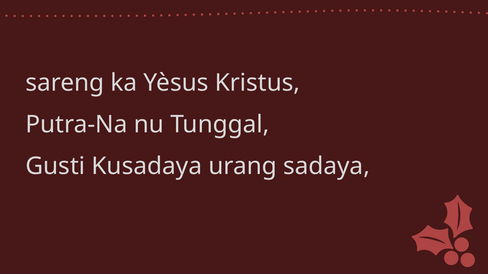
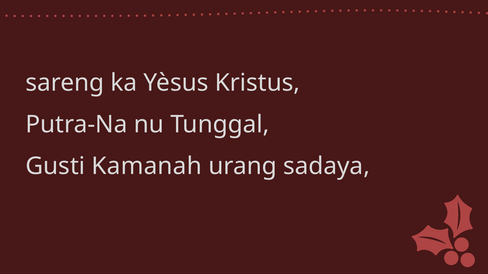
Kusadaya: Kusadaya -> Kamanah
